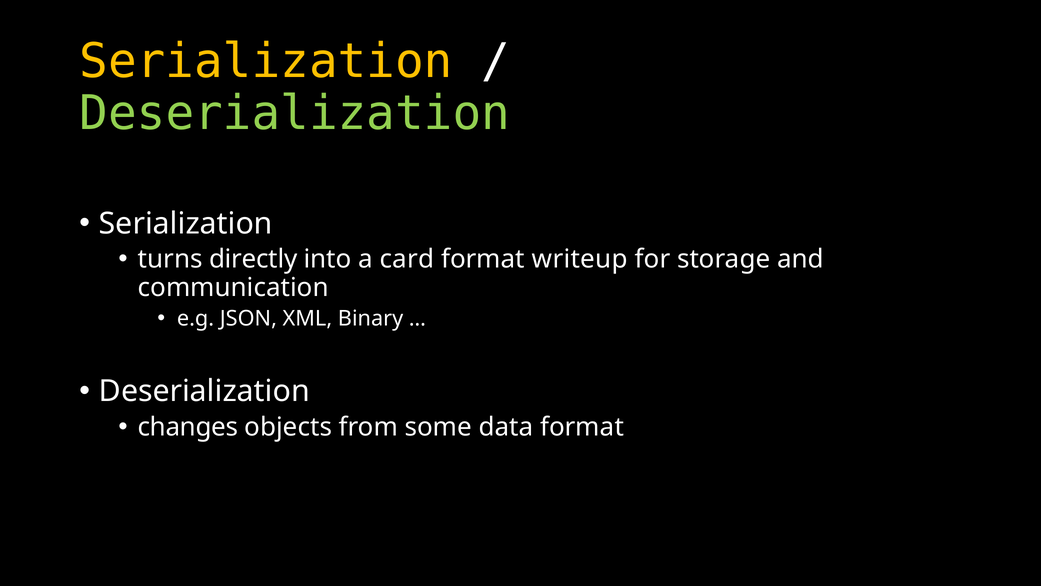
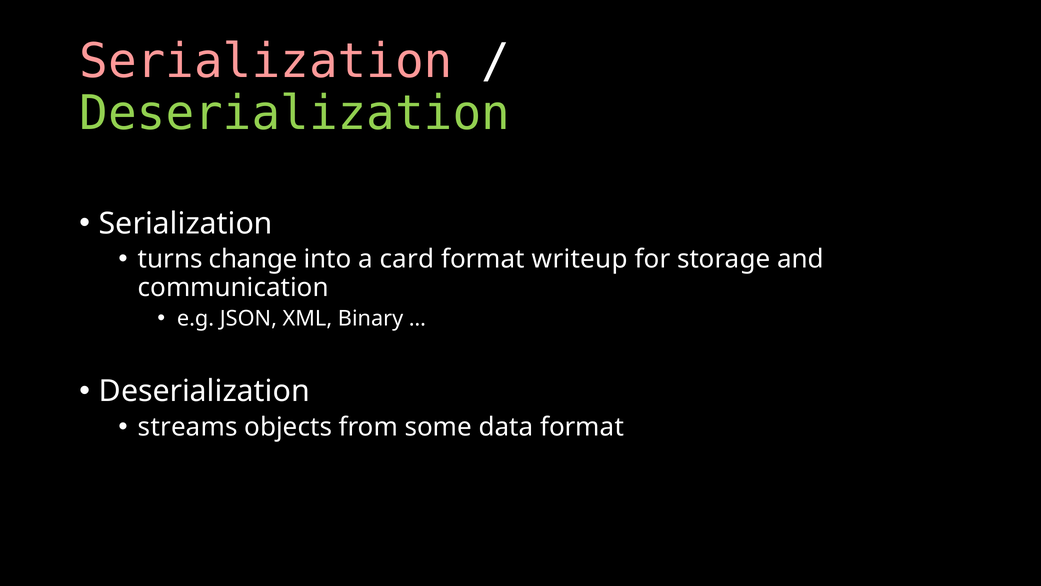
Serialization at (266, 62) colour: yellow -> pink
directly: directly -> change
changes: changes -> streams
